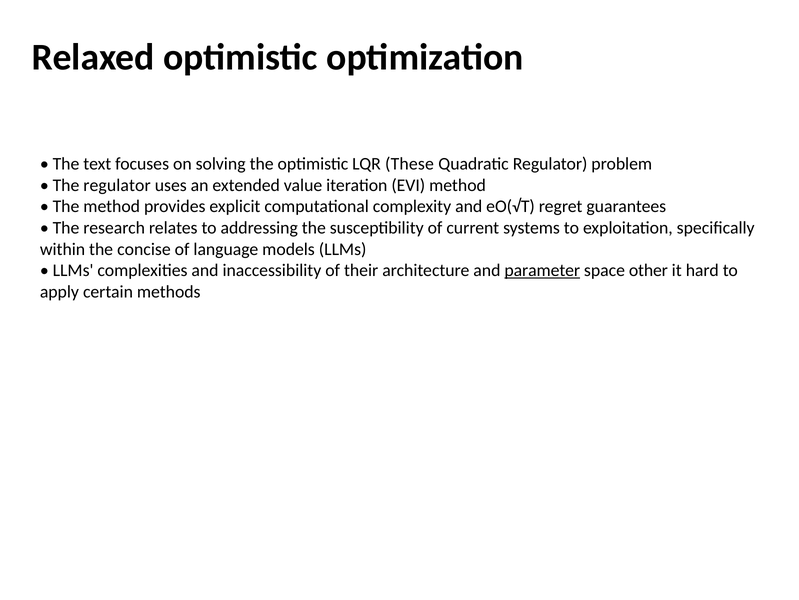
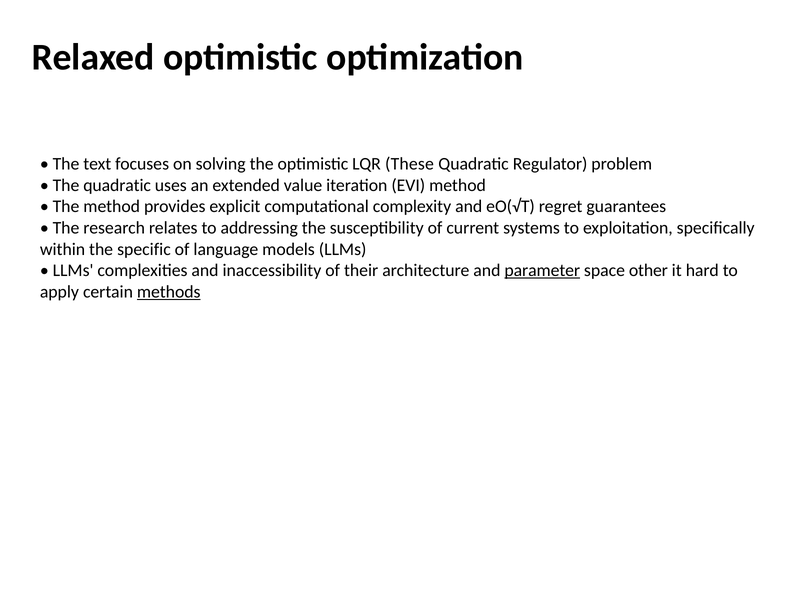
The regulator: regulator -> quadratic
concise: concise -> specific
methods underline: none -> present
